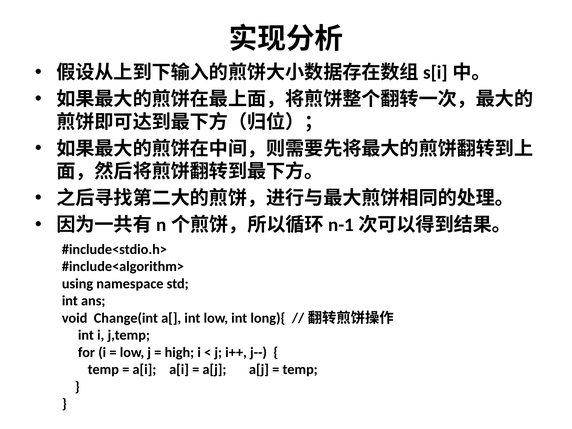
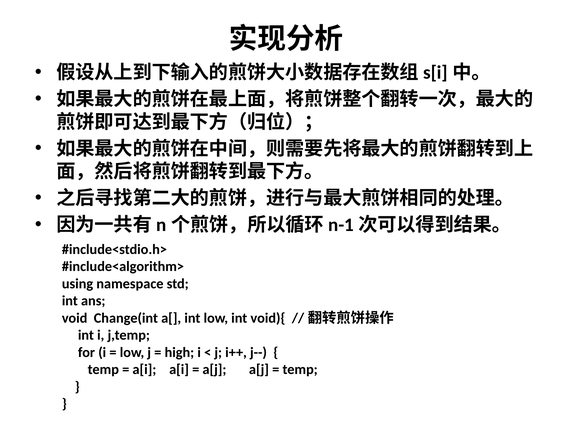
long){: long){ -> void){
